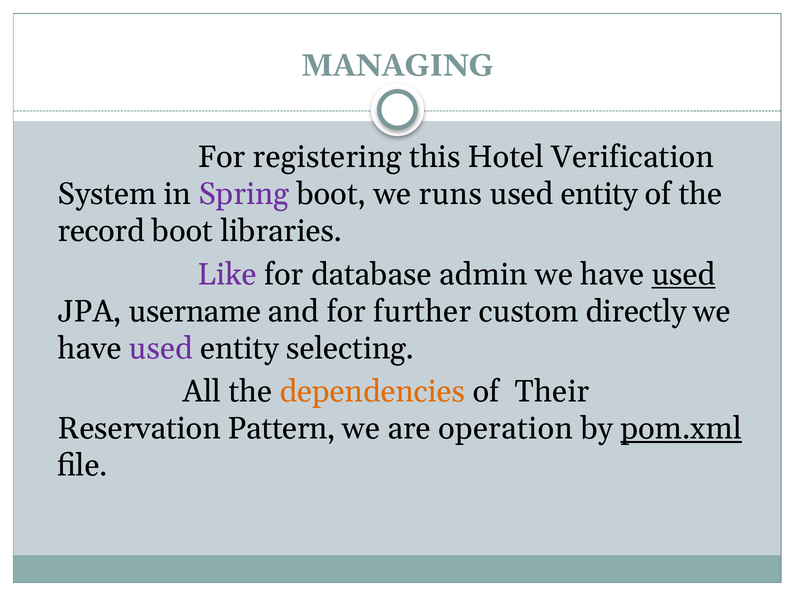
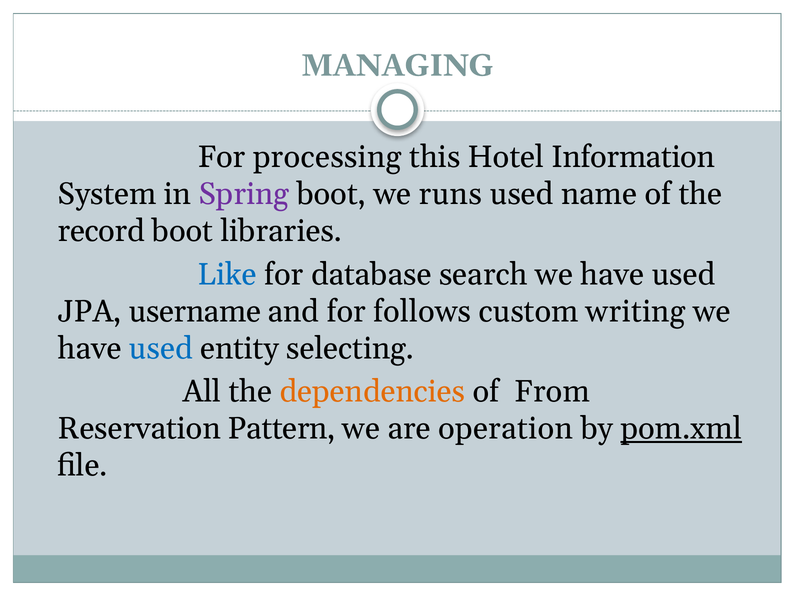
registering: registering -> processing
Verification: Verification -> Information
entity at (599, 194): entity -> name
Like colour: purple -> blue
admin: admin -> search
used at (683, 275) underline: present -> none
further: further -> follows
directly: directly -> writing
used at (161, 349) colour: purple -> blue
Their: Their -> From
